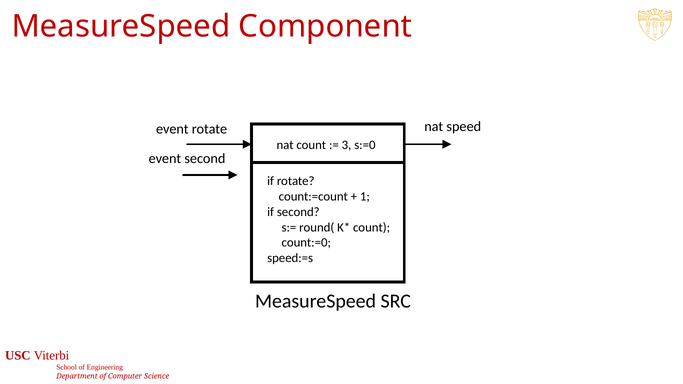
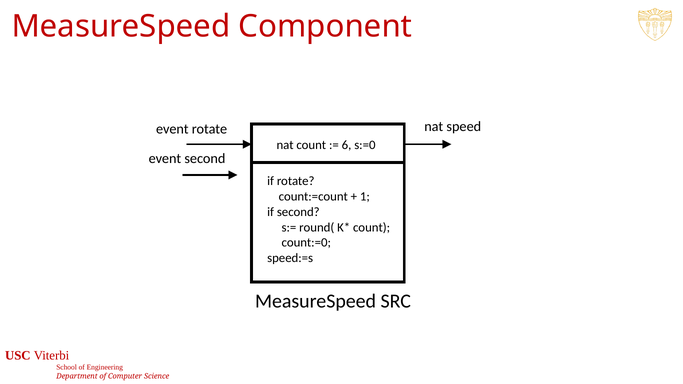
3: 3 -> 6
